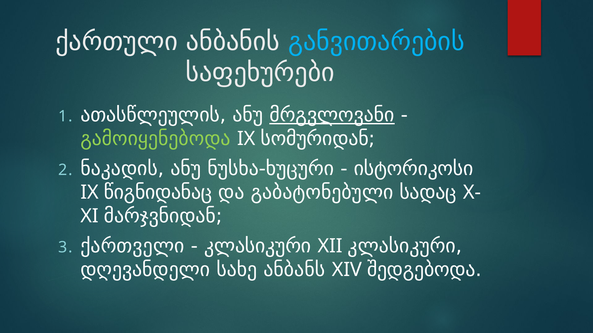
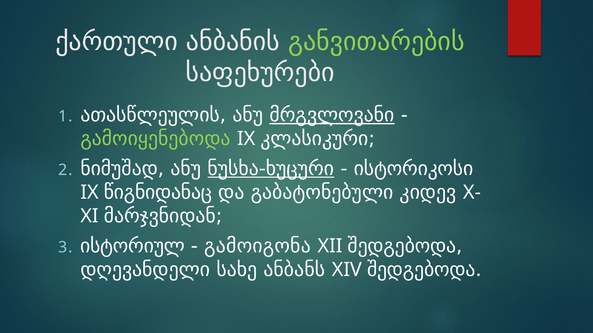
განვითარების colour: light blue -> light green
სომურიდან: სომურიდან -> კლასიკური
ნაკადის: ნაკადის -> ნიმუშად
ნუსხა-ხუცური underline: none -> present
სადაც: სადაც -> კიდევ
ქართველი: ქართველი -> ისტორიულ
კლასიკური at (258, 246): კლასიკური -> გამოიგონა
XII კლასიკური: კლასიკური -> შედგებოდა
